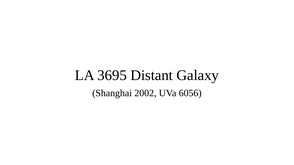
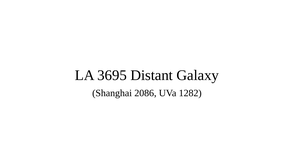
2002: 2002 -> 2086
6056: 6056 -> 1282
